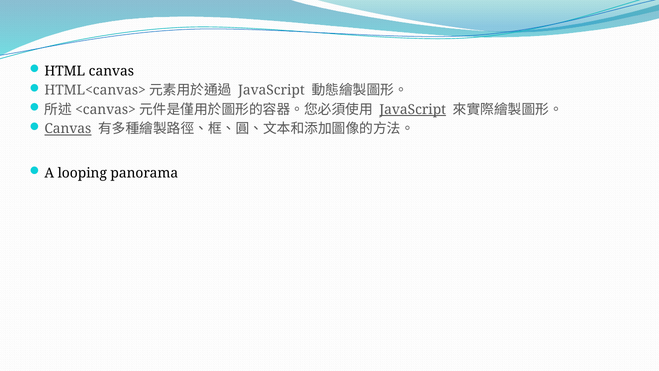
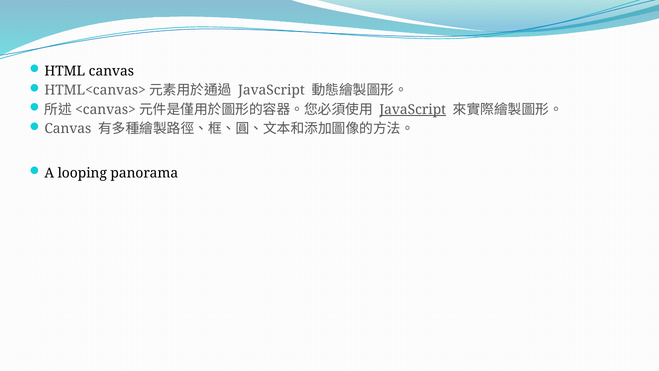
Canvas at (68, 129) underline: present -> none
